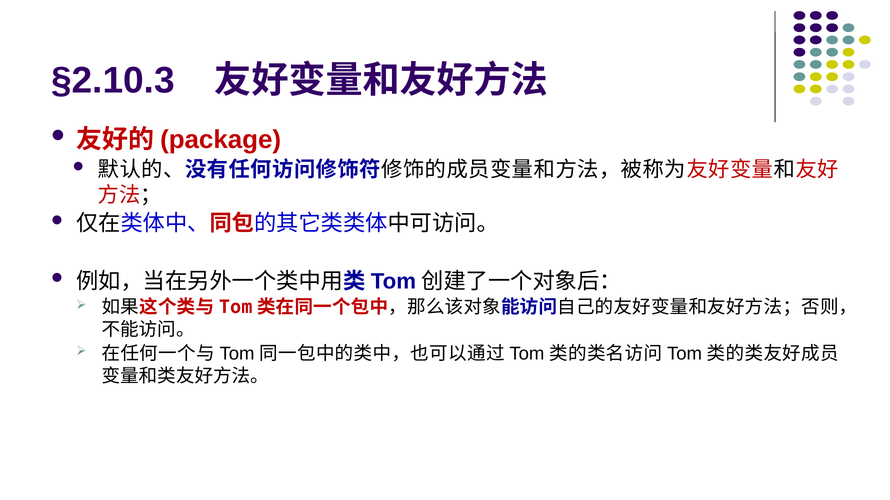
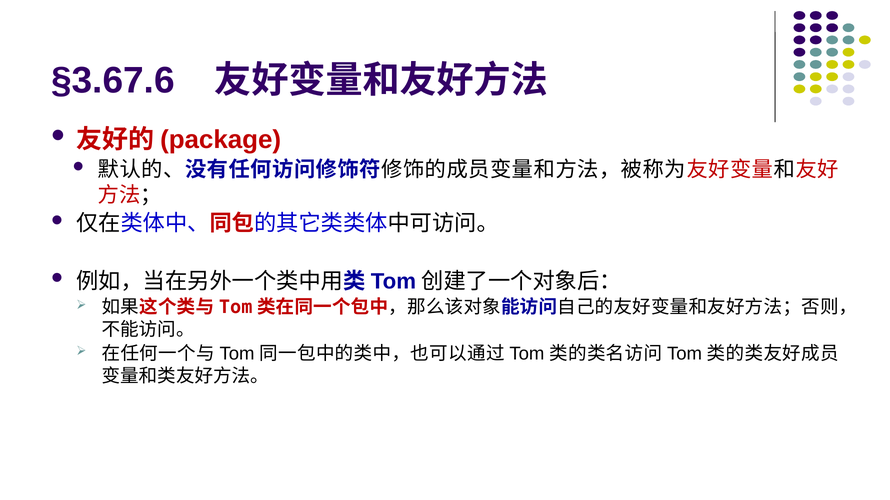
§2.10.3: §2.10.3 -> §3.67.6
